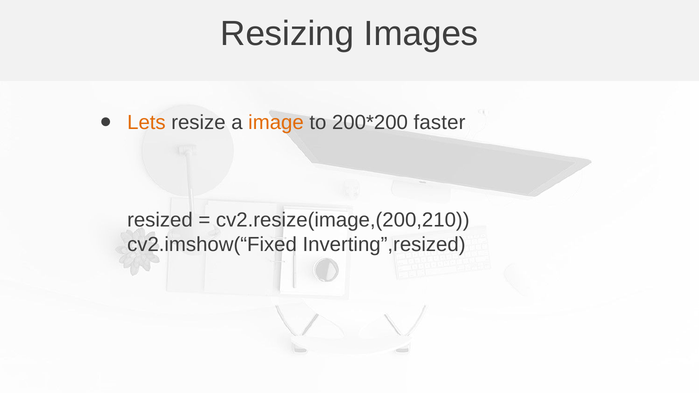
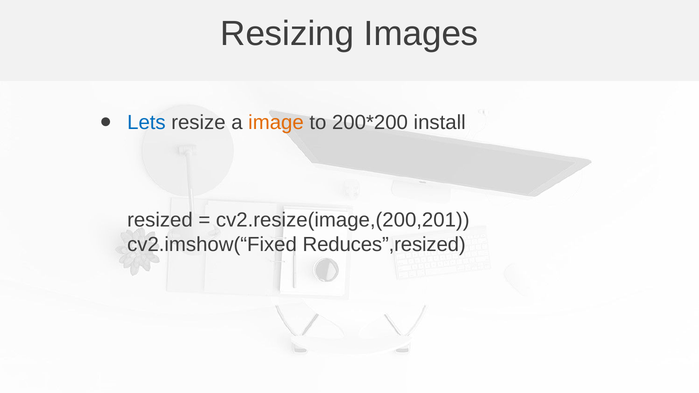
Lets colour: orange -> blue
faster: faster -> install
cv2.resize(image,(200,210: cv2.resize(image,(200,210 -> cv2.resize(image,(200,201
Inverting”,resized: Inverting”,resized -> Reduces”,resized
